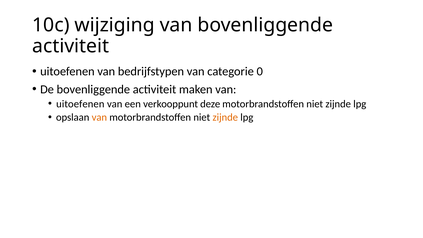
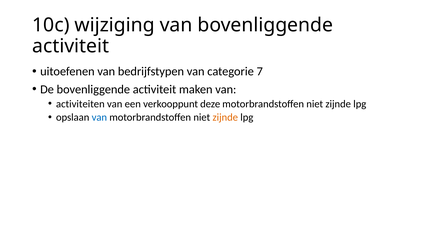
0: 0 -> 7
uitoefenen at (80, 104): uitoefenen -> activiteiten
van at (99, 117) colour: orange -> blue
